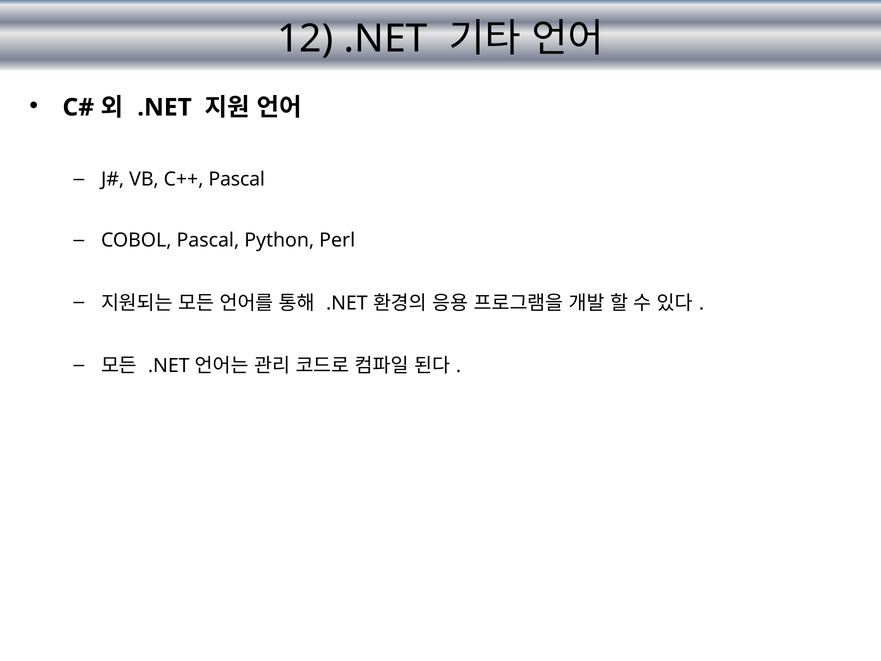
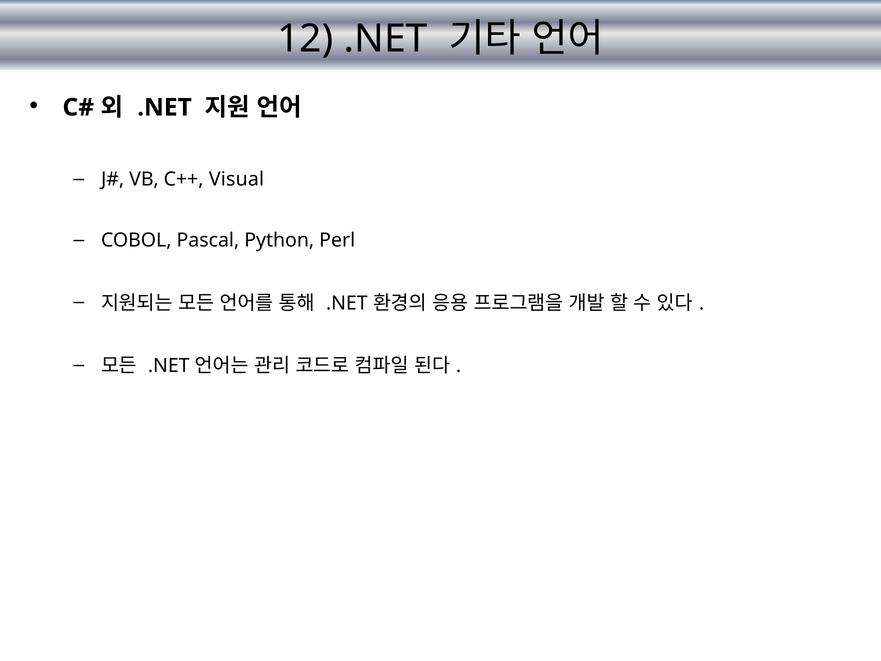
C++ Pascal: Pascal -> Visual
